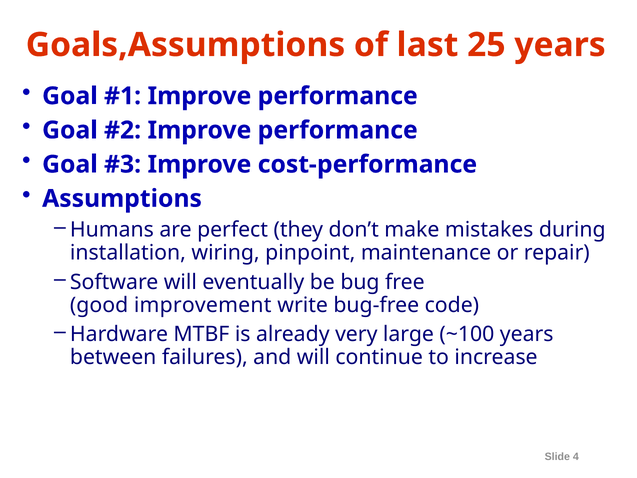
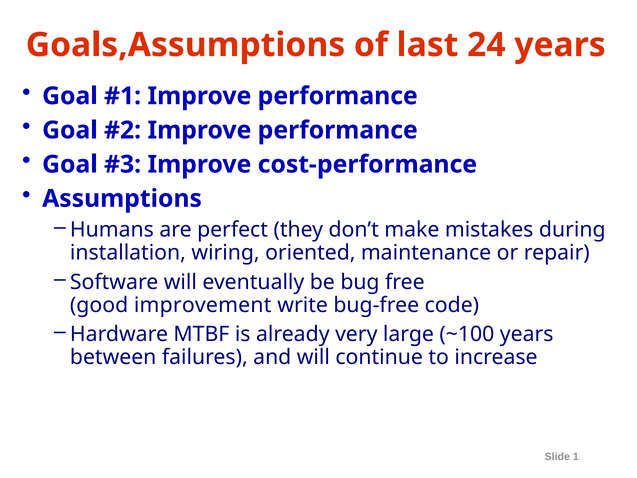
25: 25 -> 24
pinpoint: pinpoint -> oriented
4: 4 -> 1
